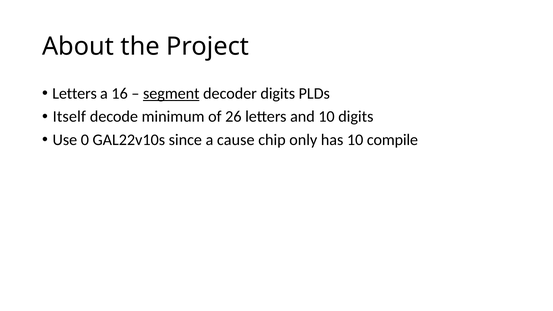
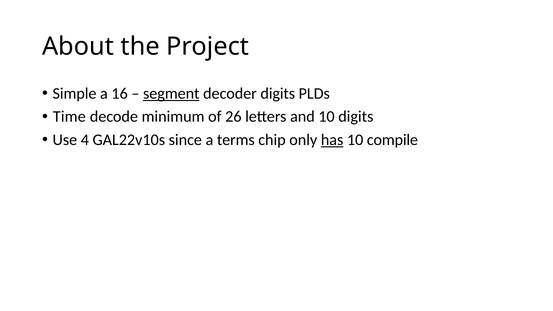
Letters at (75, 93): Letters -> Simple
Itself: Itself -> Time
0: 0 -> 4
cause: cause -> terms
has underline: none -> present
